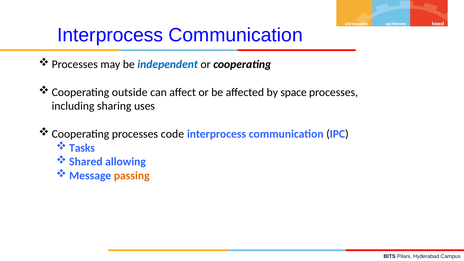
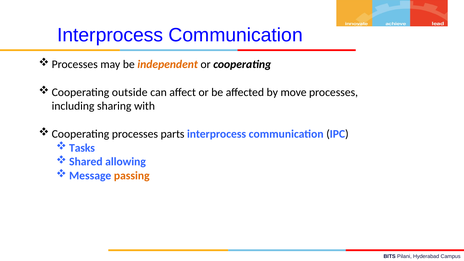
independent colour: blue -> orange
space: space -> move
uses: uses -> with
code: code -> parts
